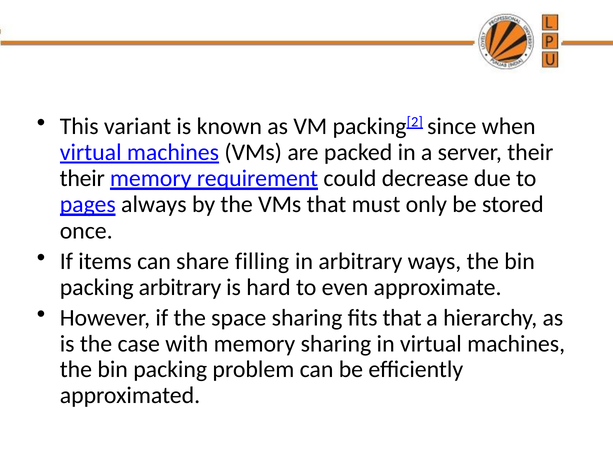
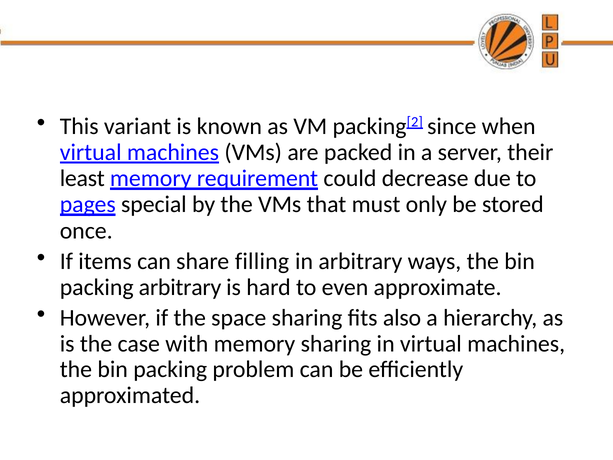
their at (82, 178): their -> least
always: always -> special
fits that: that -> also
